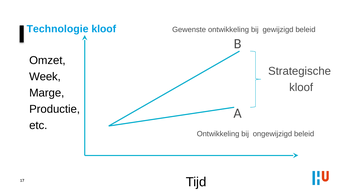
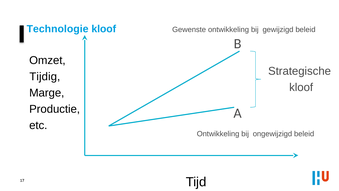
Week: Week -> Tijdig
